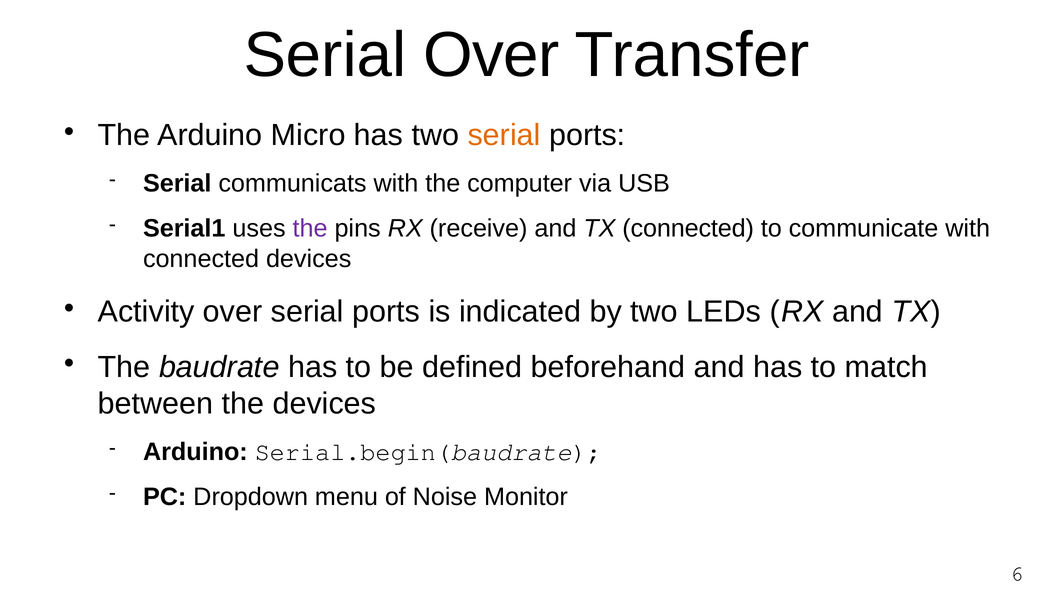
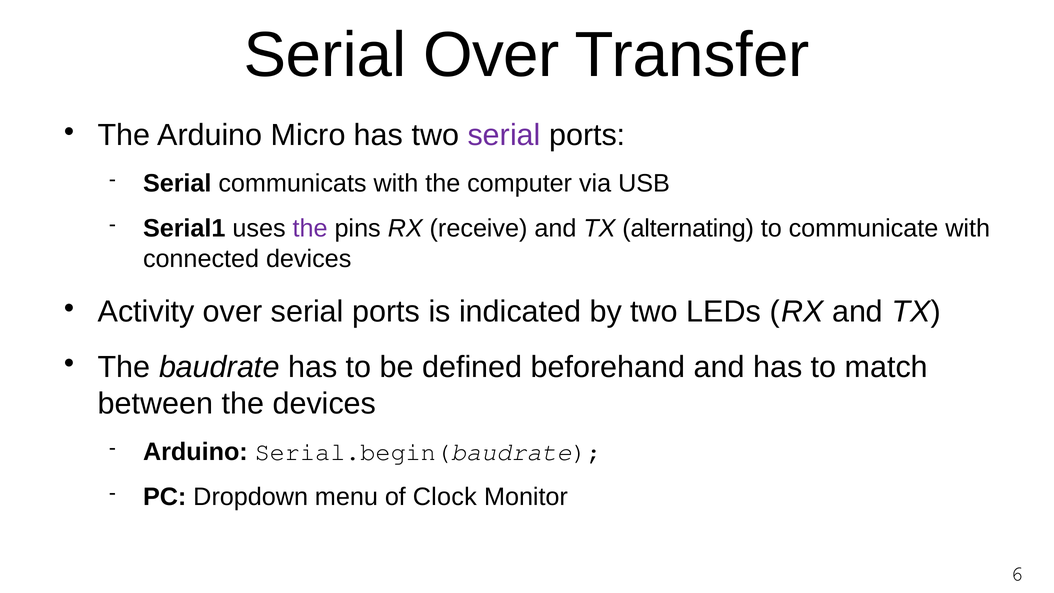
serial at (504, 135) colour: orange -> purple
TX connected: connected -> alternating
Noise: Noise -> Clock
